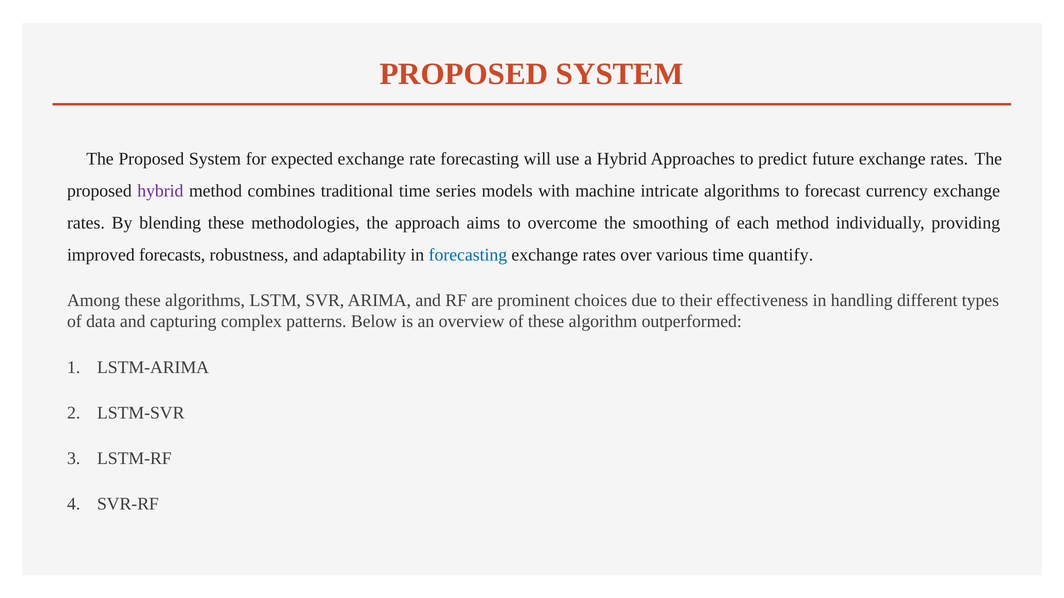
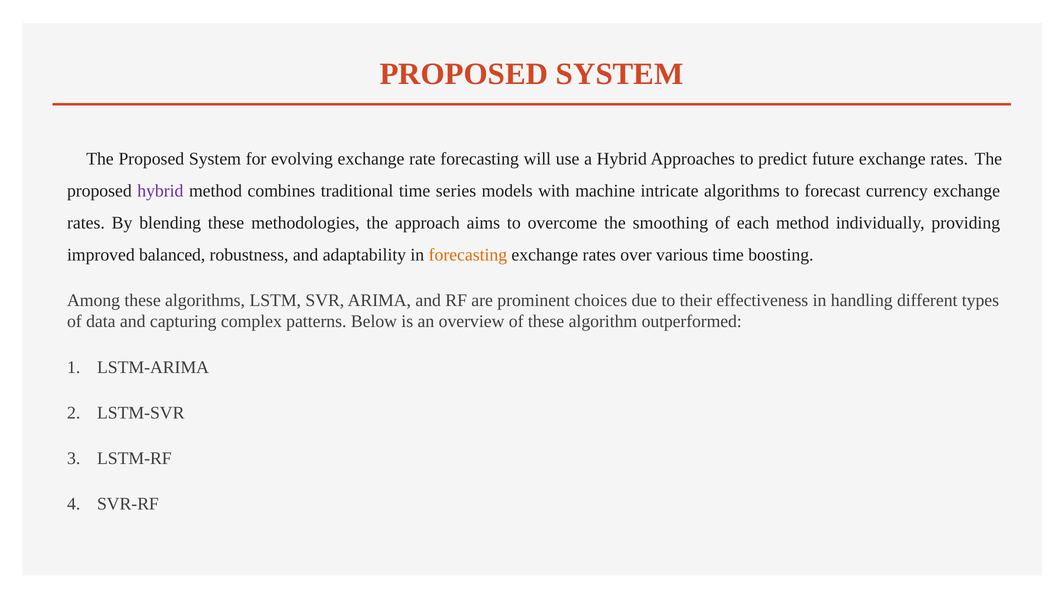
expected: expected -> evolving
forecasts: forecasts -> balanced
forecasting at (468, 255) colour: blue -> orange
quantify: quantify -> boosting
